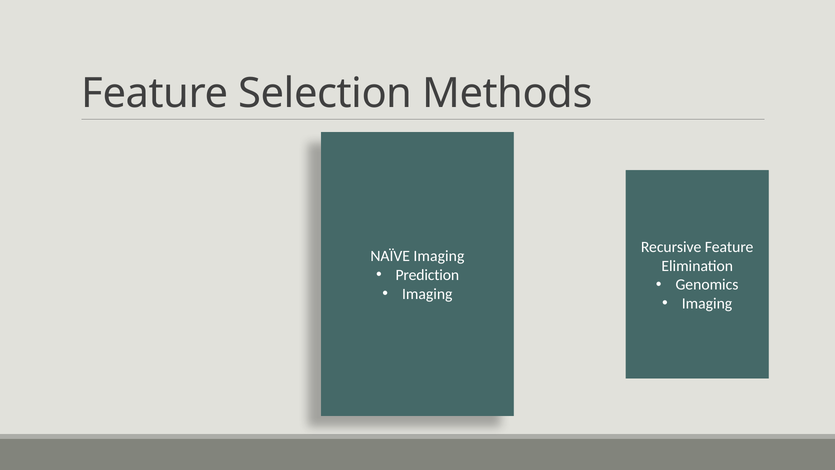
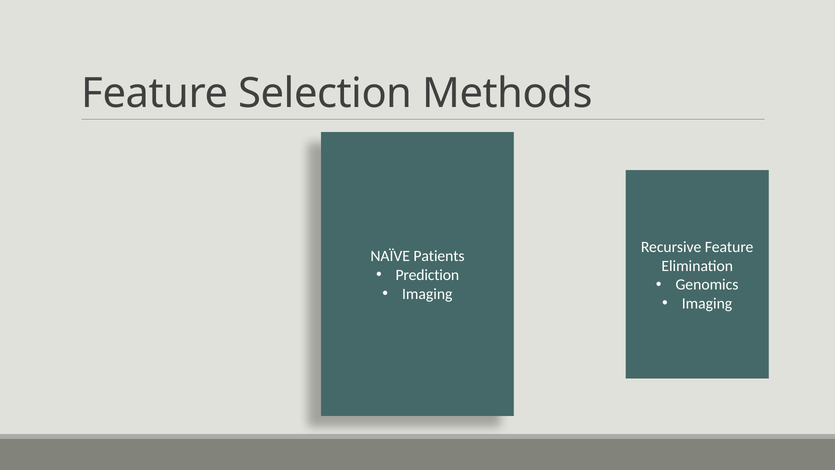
NAÏVE Imaging: Imaging -> Patients
